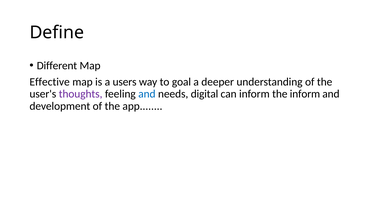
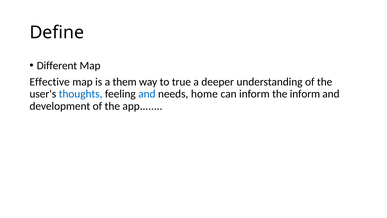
users: users -> them
goal: goal -> true
thoughts colour: purple -> blue
digital: digital -> home
